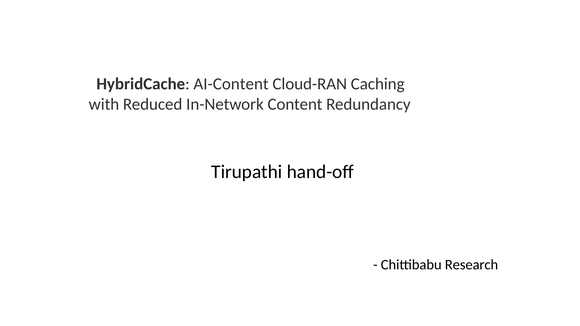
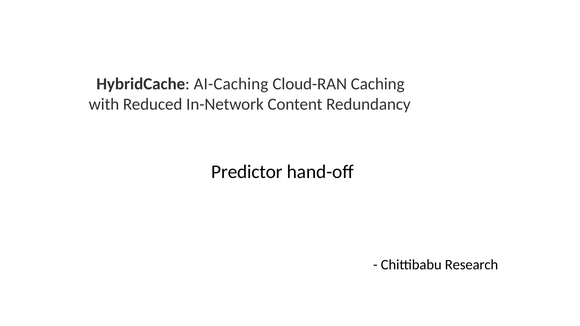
AI-Content: AI-Content -> AI-Caching
Tirupathi: Tirupathi -> Predictor
